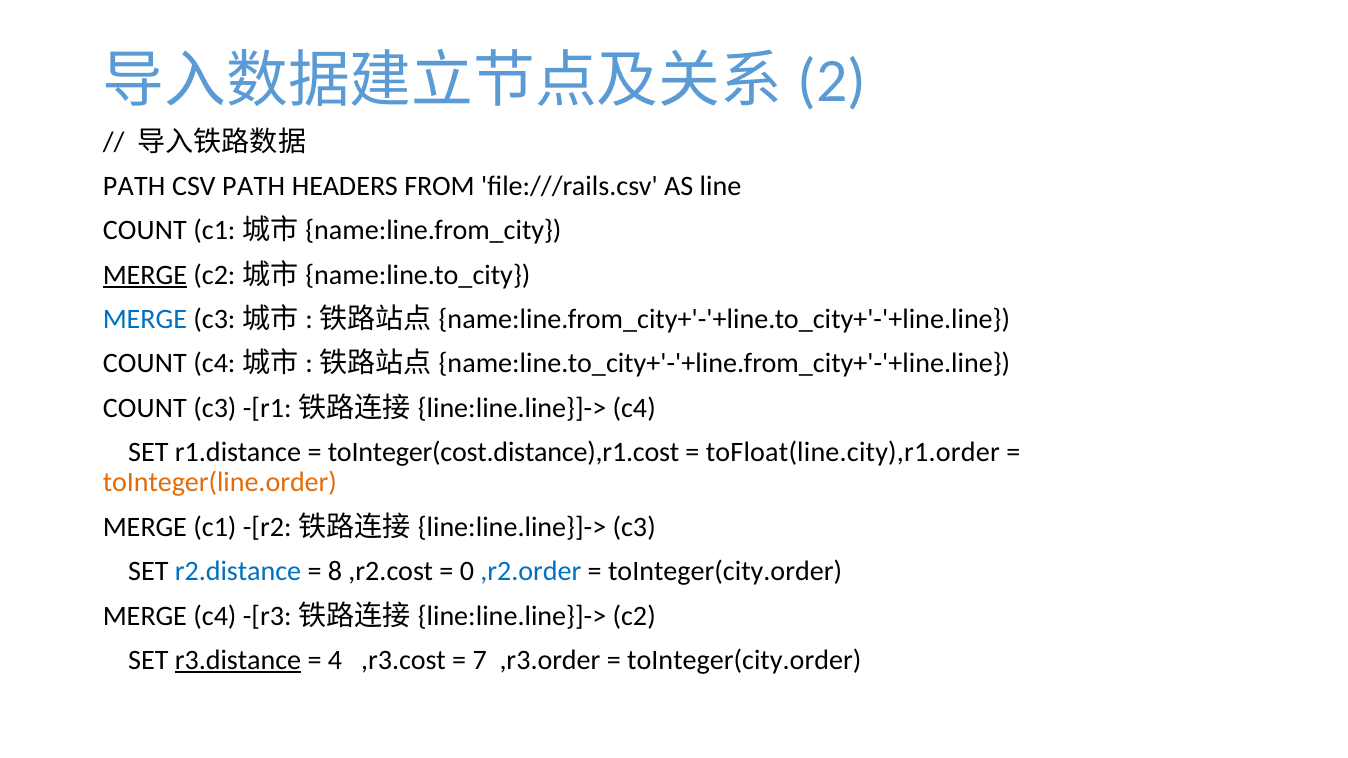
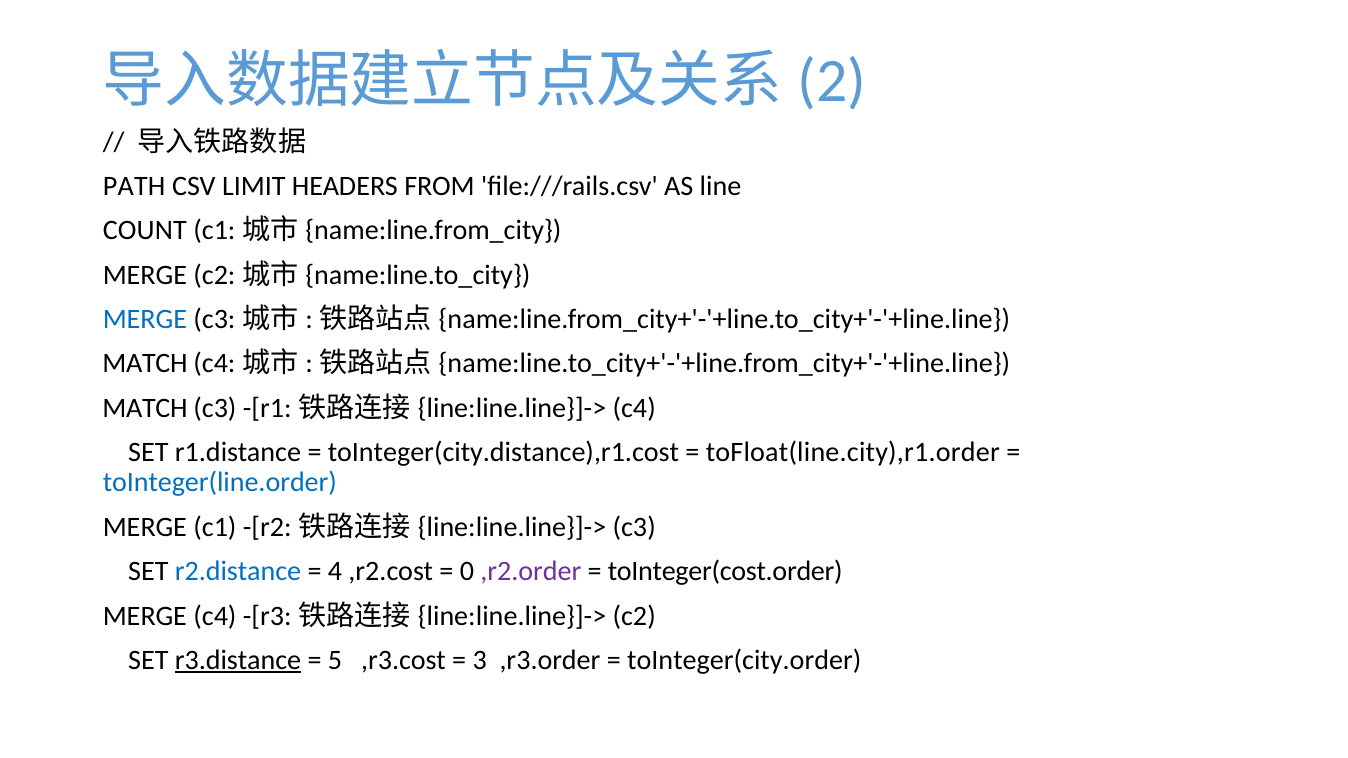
CSV PATH: PATH -> LIMIT
MERGE at (145, 275) underline: present -> none
COUNT at (145, 364): COUNT -> MATCH
COUNT at (145, 408): COUNT -> MATCH
toInteger(cost.distance),r1.cost: toInteger(cost.distance),r1.cost -> toInteger(city.distance),r1.cost
toInteger(line.order colour: orange -> blue
8: 8 -> 4
,r2.order colour: blue -> purple
toInteger(city.order at (725, 572): toInteger(city.order -> toInteger(cost.order
4: 4 -> 5
7: 7 -> 3
